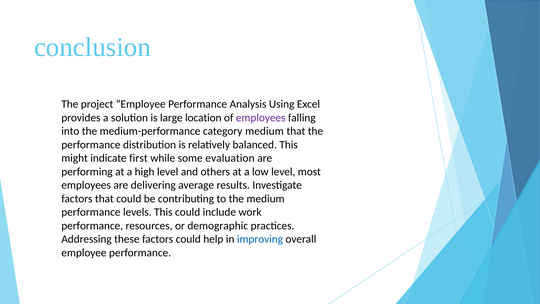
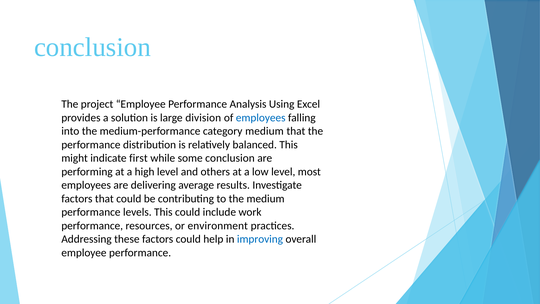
location: location -> division
employees at (261, 118) colour: purple -> blue
some evaluation: evaluation -> conclusion
demographic: demographic -> environment
